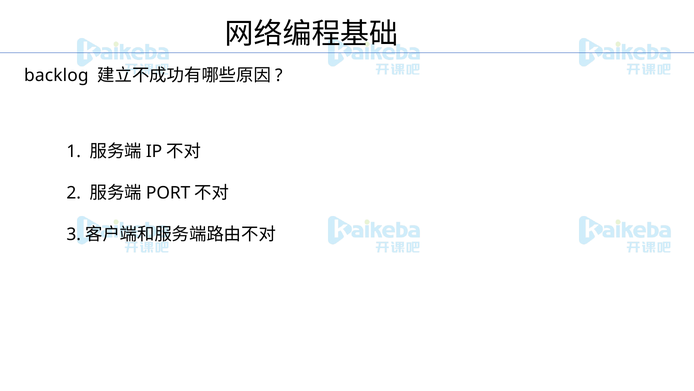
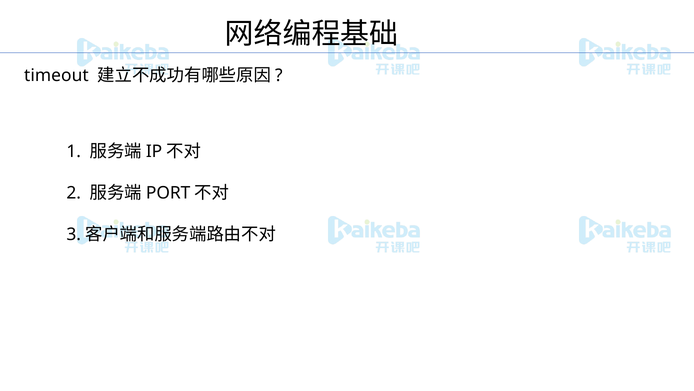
backlog: backlog -> timeout
